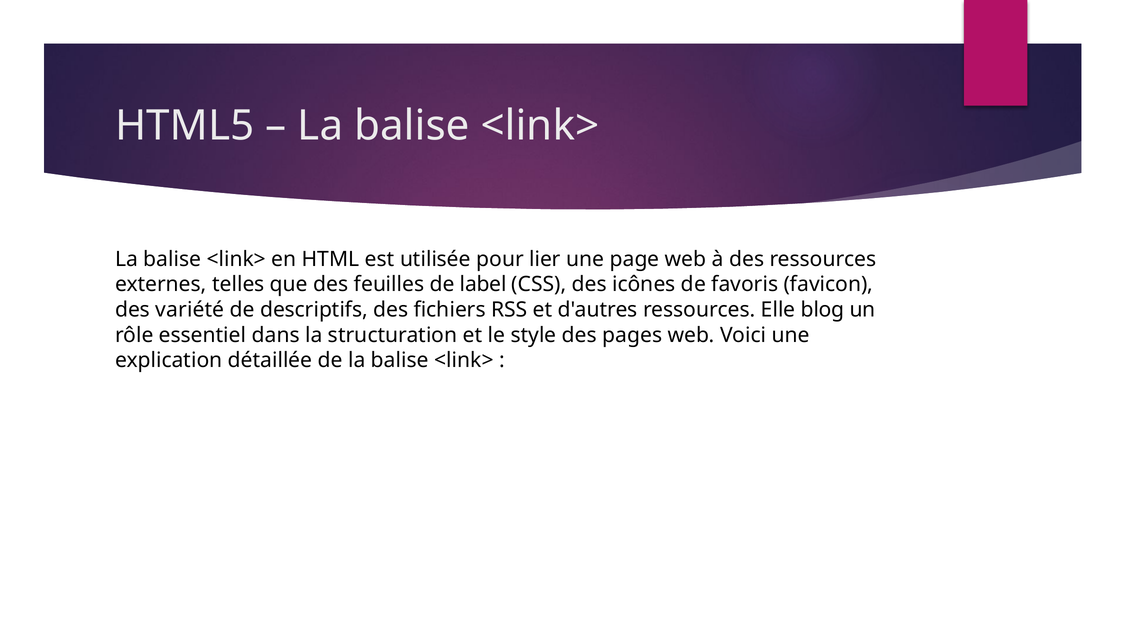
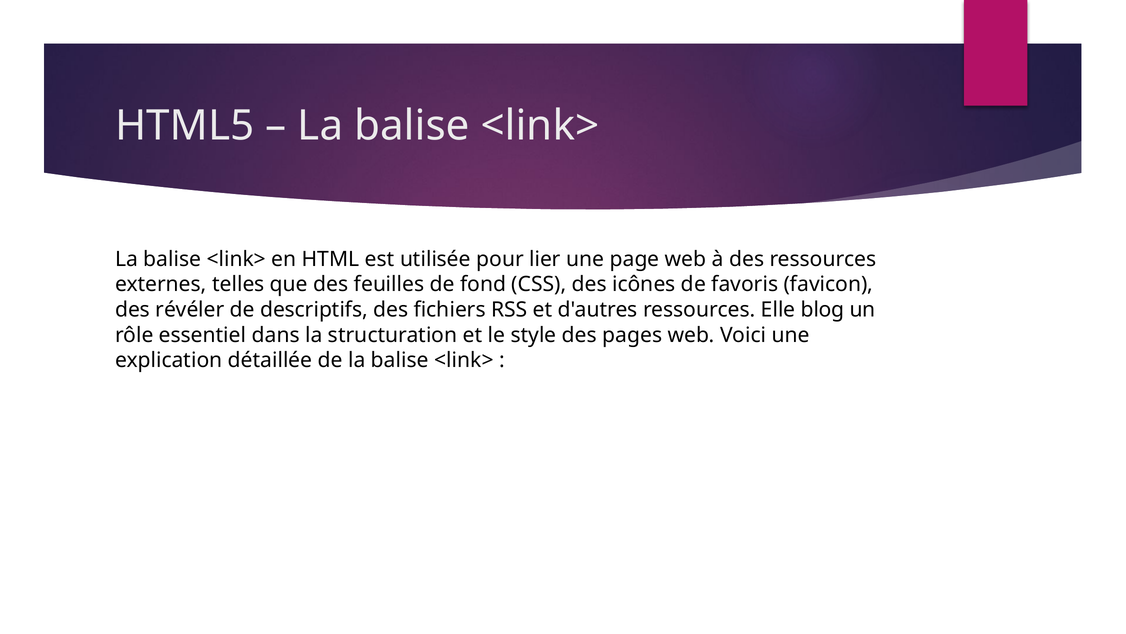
label: label -> fond
variété: variété -> révéler
